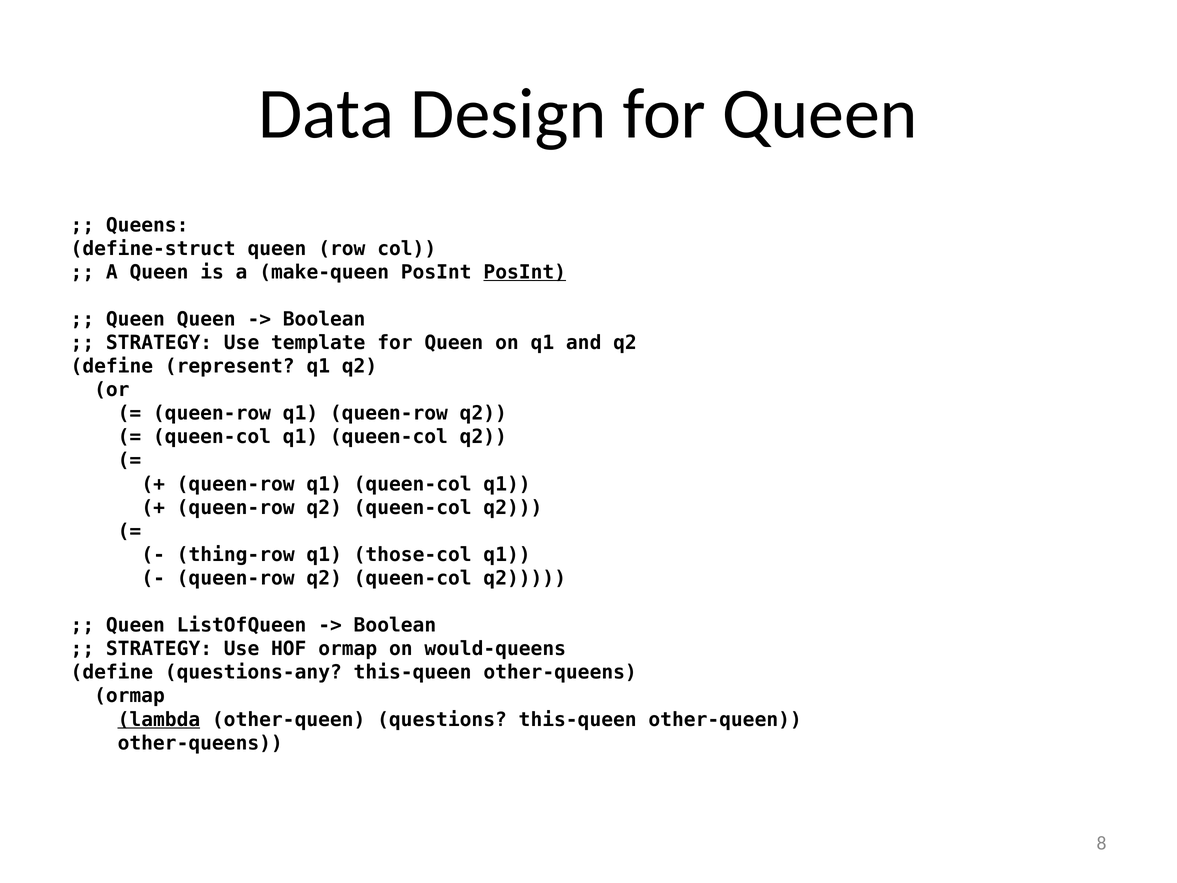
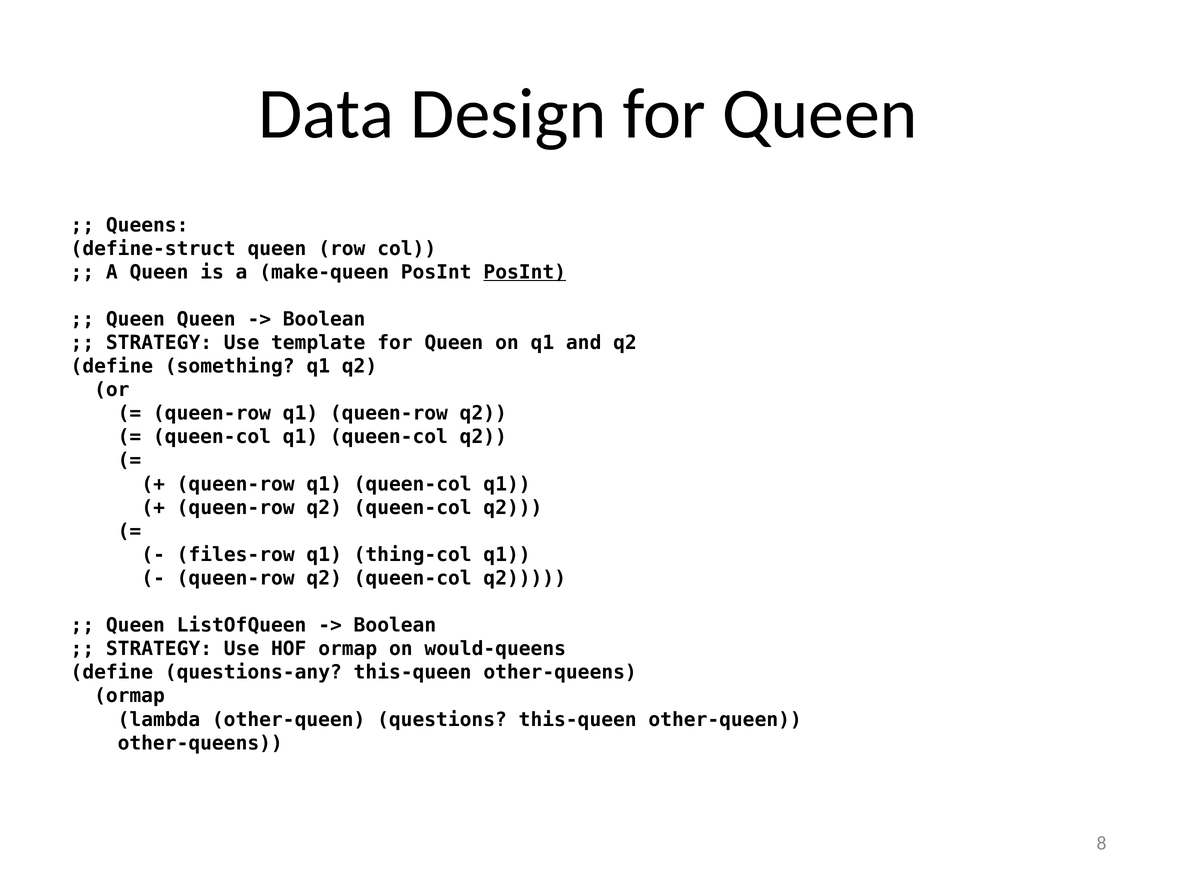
represent: represent -> something
thing-row: thing-row -> files-row
those-col: those-col -> thing-col
lambda underline: present -> none
